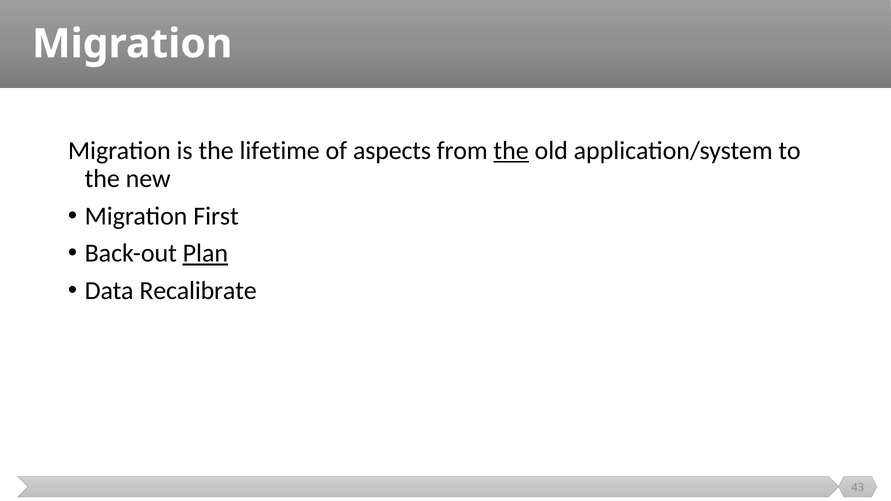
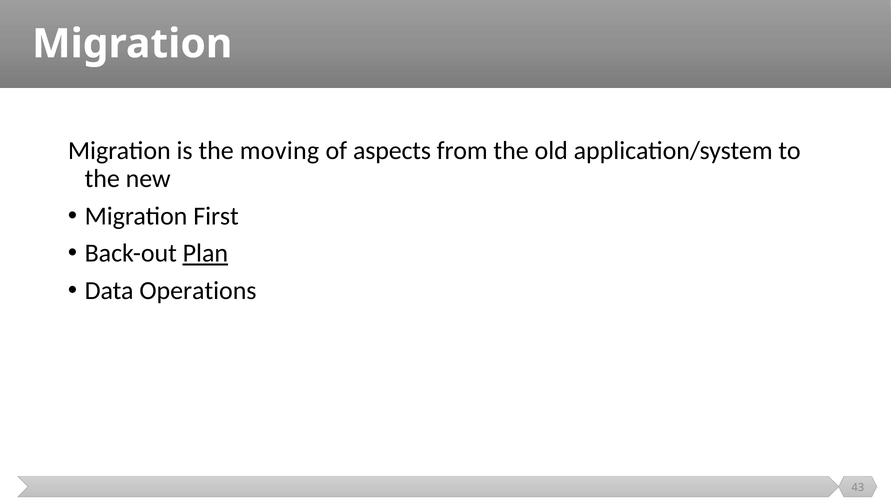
lifetime: lifetime -> moving
the at (511, 151) underline: present -> none
Recalibrate: Recalibrate -> Operations
